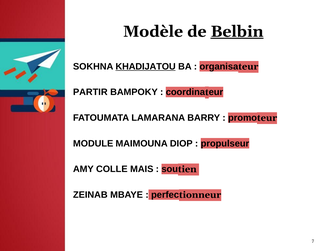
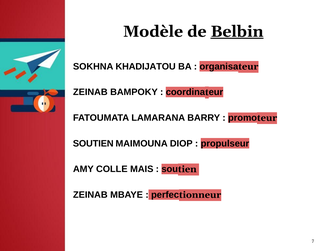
KHADIJATOU underline: present -> none
PARTIR at (90, 92): PARTIR -> ZEINAB
MODULE at (93, 143): MODULE -> SOUTIEN
